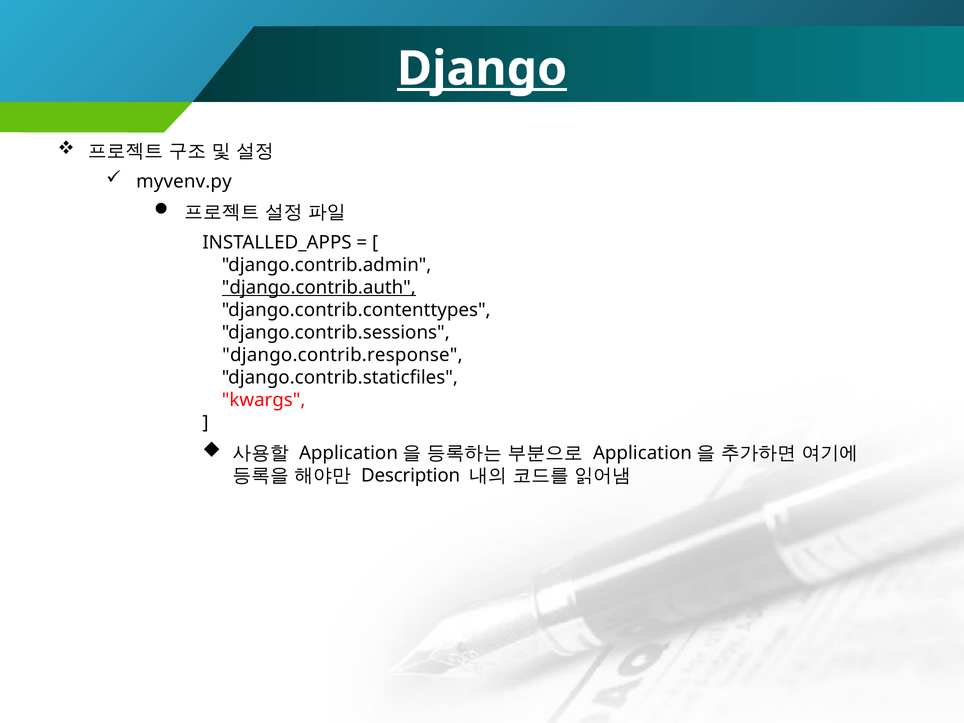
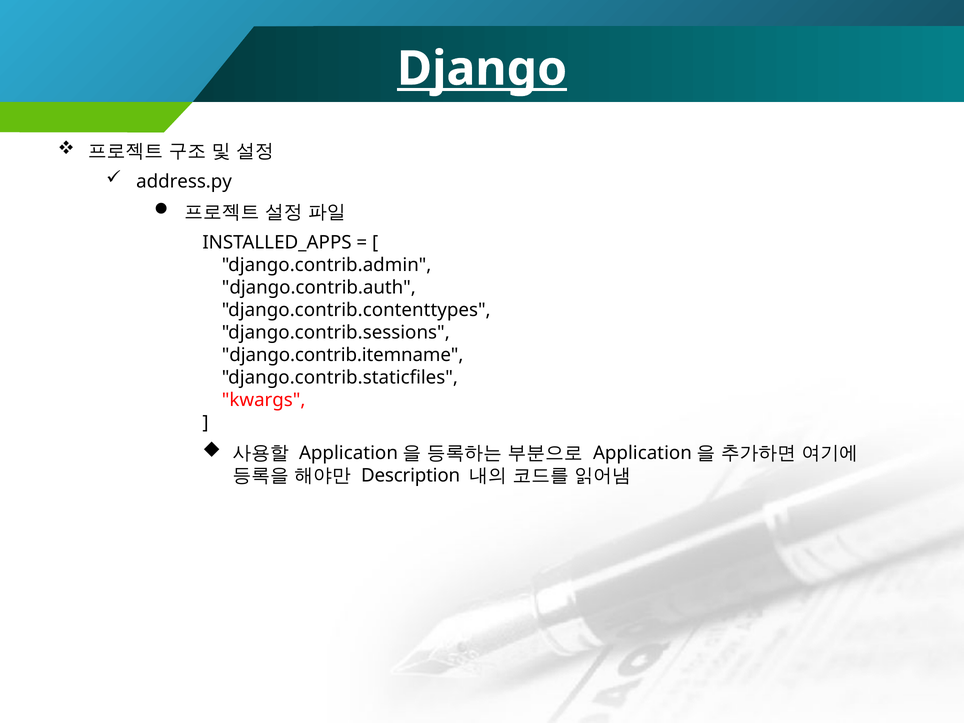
myvenv.py: myvenv.py -> address.py
django.contrib.auth underline: present -> none
django.contrib.response: django.contrib.response -> django.contrib.itemname
